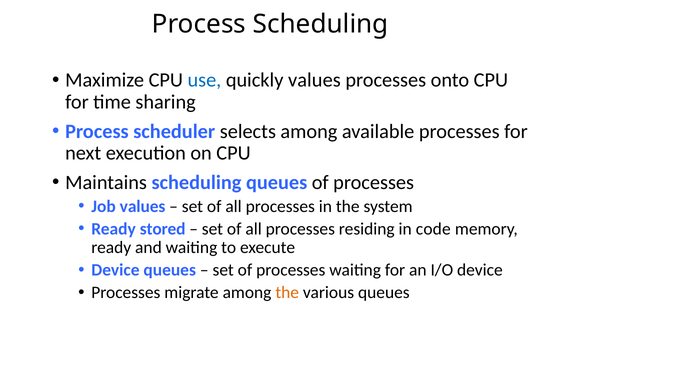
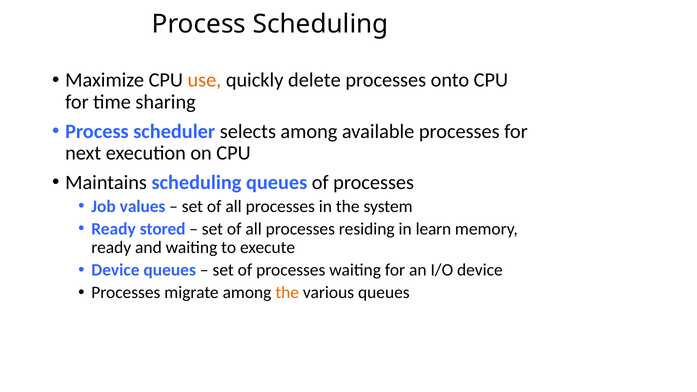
use colour: blue -> orange
quickly values: values -> delete
code: code -> learn
